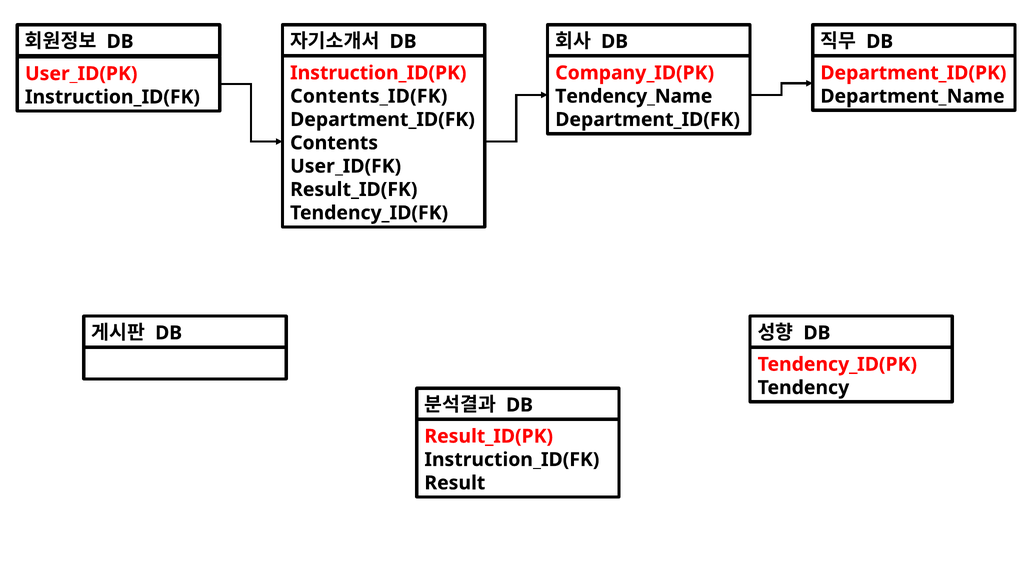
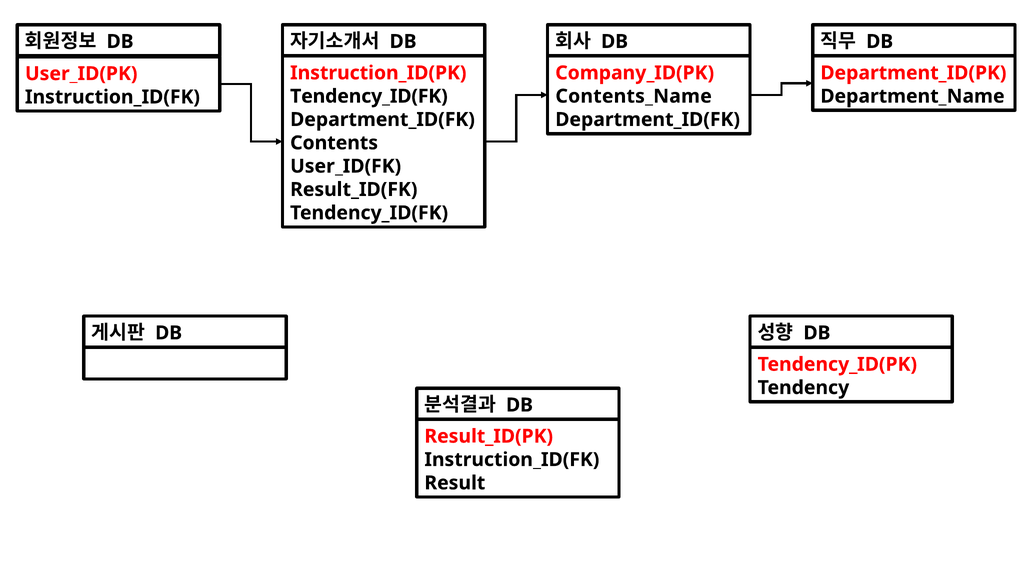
Contents_ID(FK at (369, 96): Contents_ID(FK -> Tendency_ID(FK
Tendency_Name: Tendency_Name -> Contents_Name
